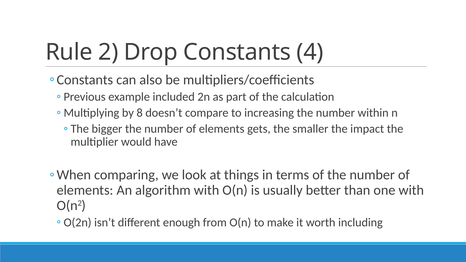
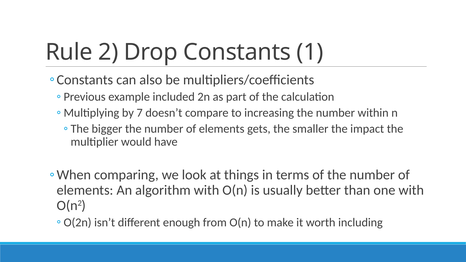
4: 4 -> 1
8: 8 -> 7
